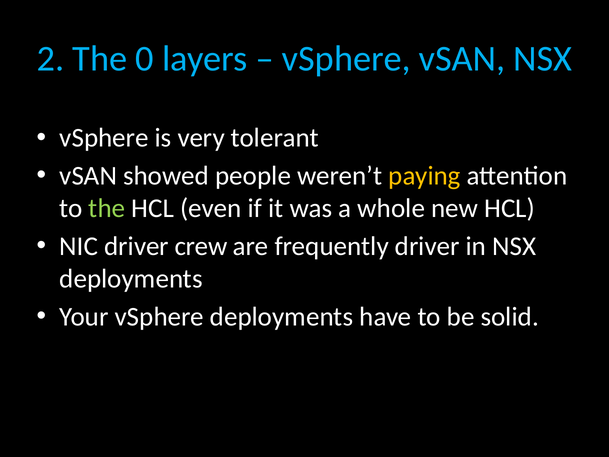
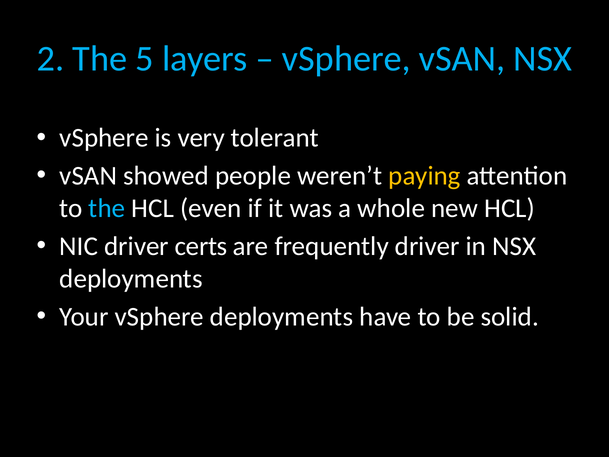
0: 0 -> 5
the at (107, 208) colour: light green -> light blue
crew: crew -> certs
